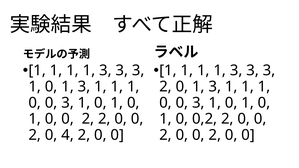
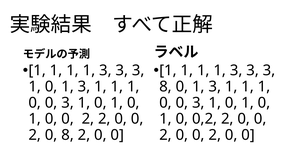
2 at (165, 87): 2 -> 8
0 4: 4 -> 8
